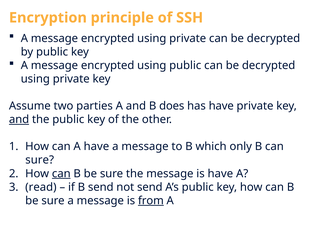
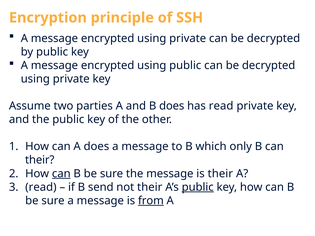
has have: have -> read
and at (19, 120) underline: present -> none
A have: have -> does
sure at (40, 160): sure -> their
is have: have -> their
not send: send -> their
public at (198, 187) underline: none -> present
